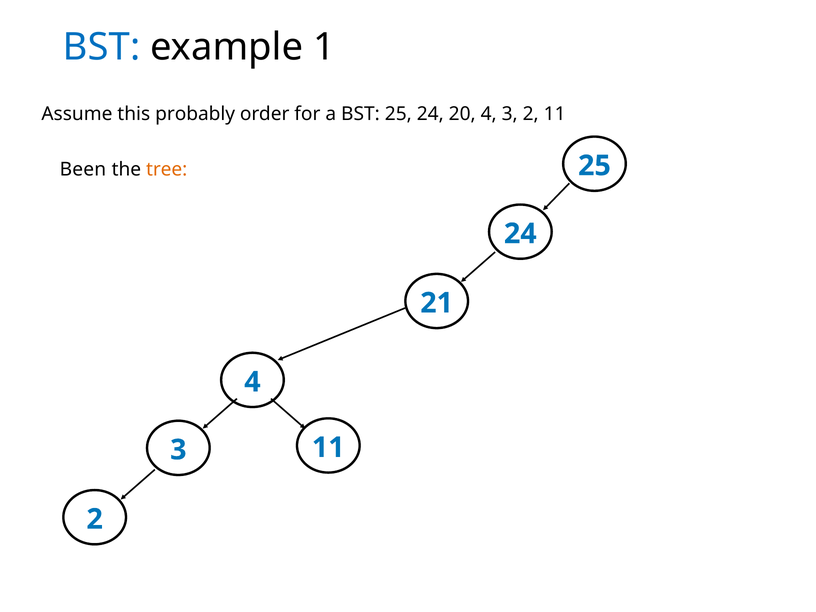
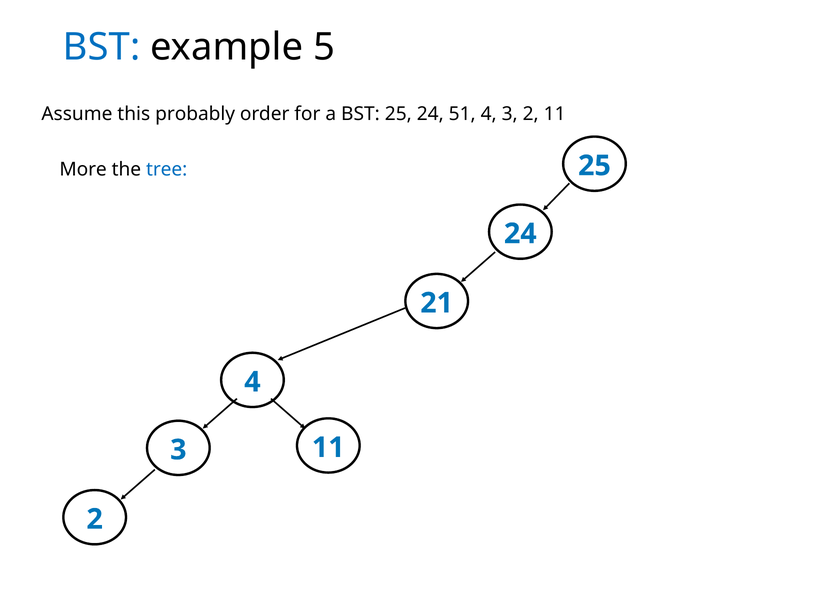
1: 1 -> 5
20: 20 -> 51
Been: Been -> More
tree colour: orange -> blue
